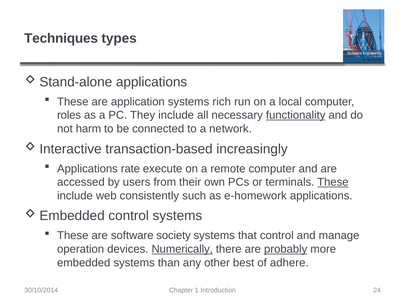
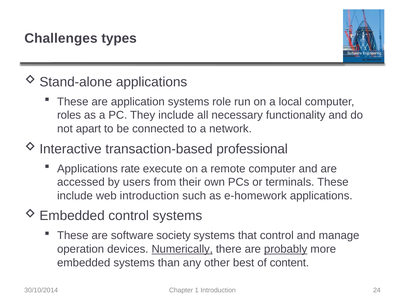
Techniques: Techniques -> Challenges
rich: rich -> role
functionality underline: present -> none
harm: harm -> apart
increasingly: increasingly -> professional
These at (333, 182) underline: present -> none
web consistently: consistently -> introduction
adhere: adhere -> content
